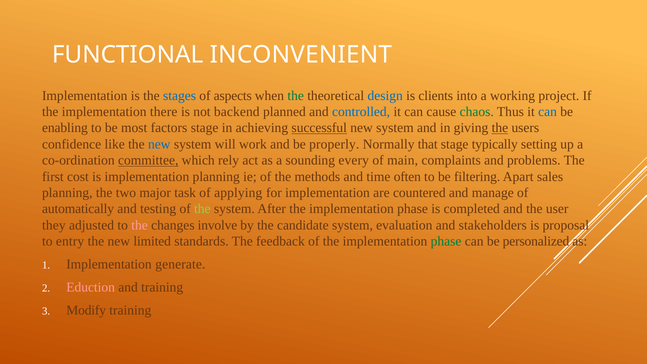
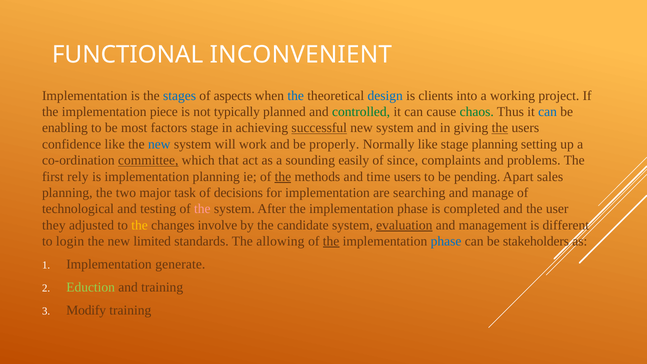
the at (296, 96) colour: green -> blue
there: there -> piece
backend: backend -> typically
controlled colour: blue -> green
Normally that: that -> like
stage typically: typically -> planning
rely: rely -> that
every: every -> easily
main: main -> since
cost: cost -> rely
the at (283, 177) underline: none -> present
time often: often -> users
filtering: filtering -> pending
applying: applying -> decisions
countered: countered -> searching
automatically: automatically -> technological
the at (202, 209) colour: light green -> pink
the at (140, 225) colour: pink -> yellow
evaluation underline: none -> present
stakeholders: stakeholders -> management
proposal: proposal -> different
entry: entry -> login
feedback: feedback -> allowing
the at (331, 241) underline: none -> present
phase at (446, 241) colour: green -> blue
personalized: personalized -> stakeholders
Eduction colour: pink -> light green
